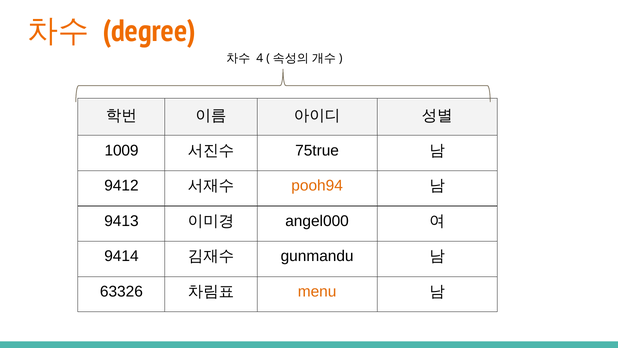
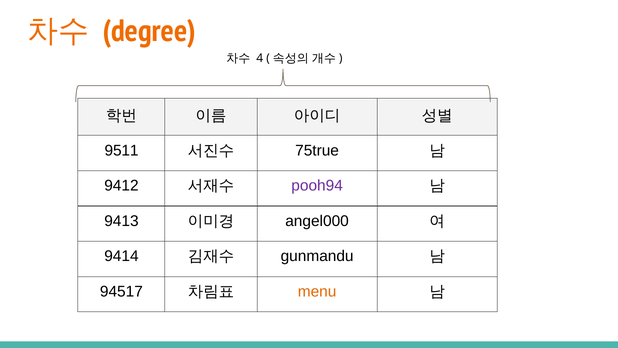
1009: 1009 -> 9511
pooh94 colour: orange -> purple
63326: 63326 -> 94517
